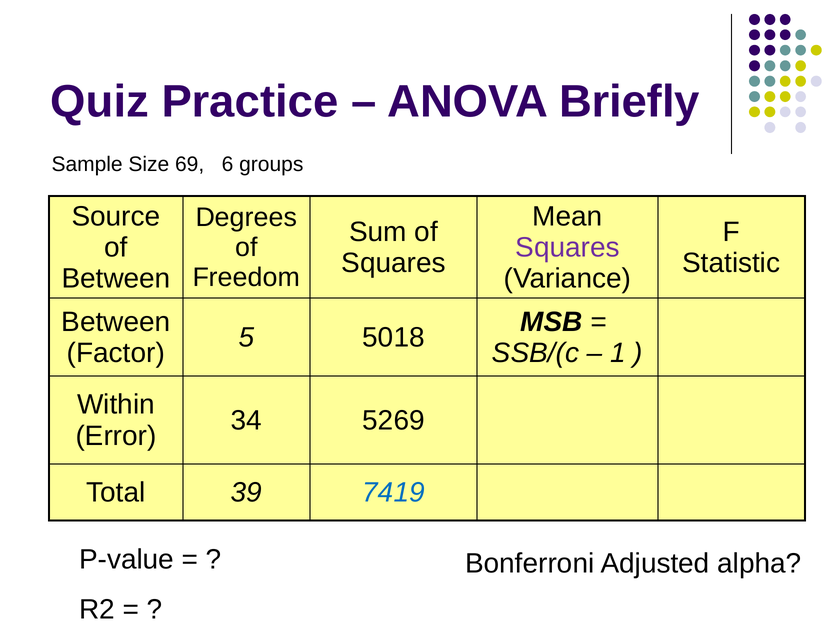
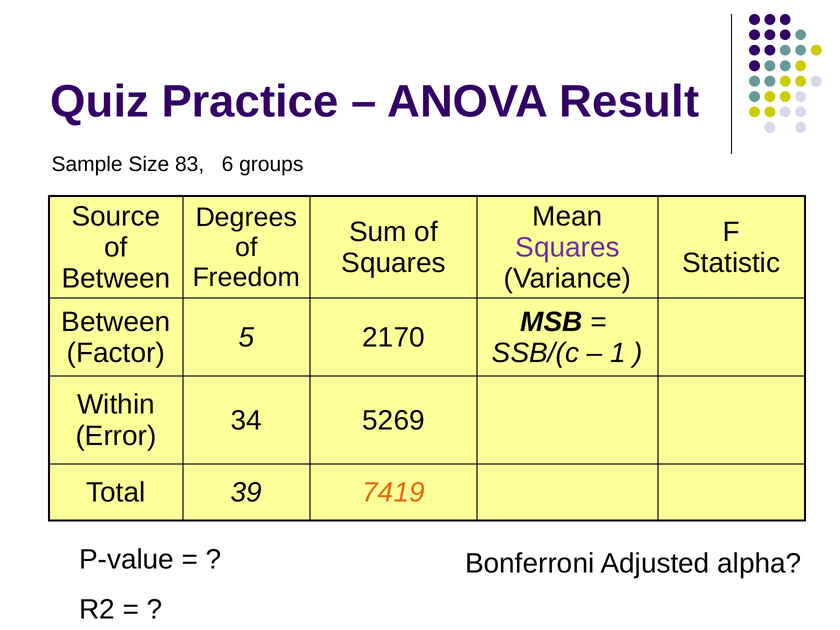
Briefly: Briefly -> Result
69: 69 -> 83
5018: 5018 -> 2170
7419 colour: blue -> orange
